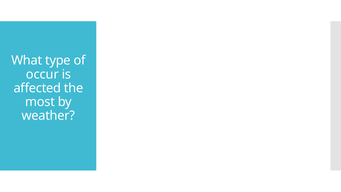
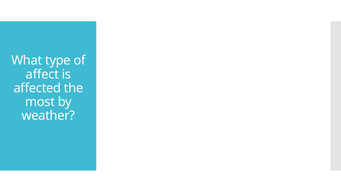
occur: occur -> affect
